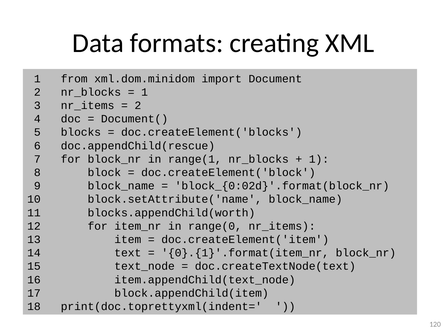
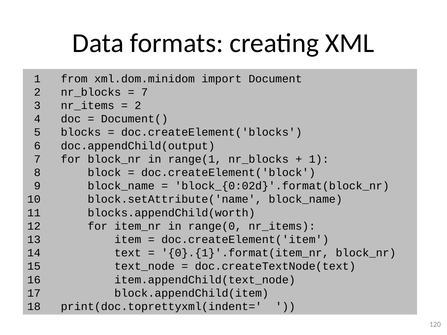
1 at (145, 92): 1 -> 7
doc.appendChild(rescue: doc.appendChild(rescue -> doc.appendChild(output
